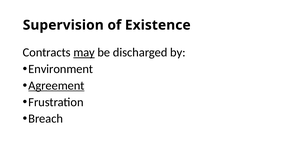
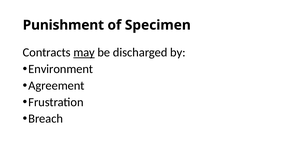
Supervision: Supervision -> Punishment
Existence: Existence -> Specimen
Agreement underline: present -> none
